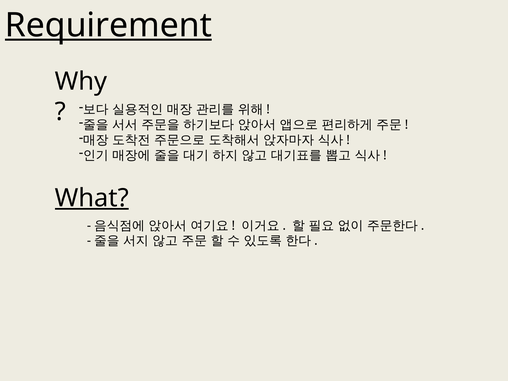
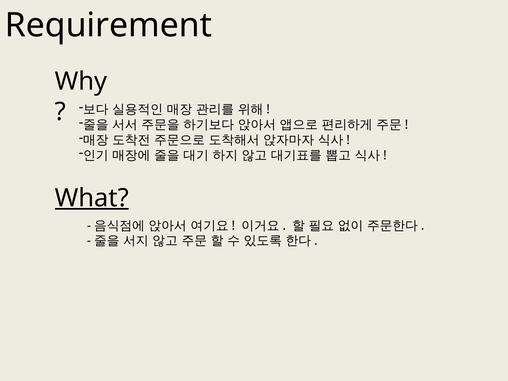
Requirement underline: present -> none
